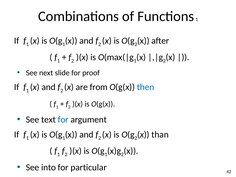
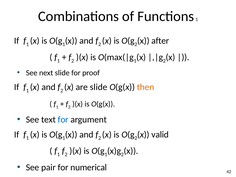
are from: from -> slide
then colour: blue -> orange
than: than -> valid
into: into -> pair
particular: particular -> numerical
